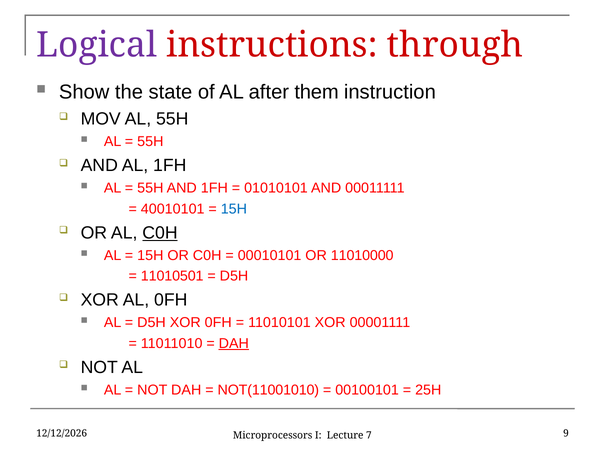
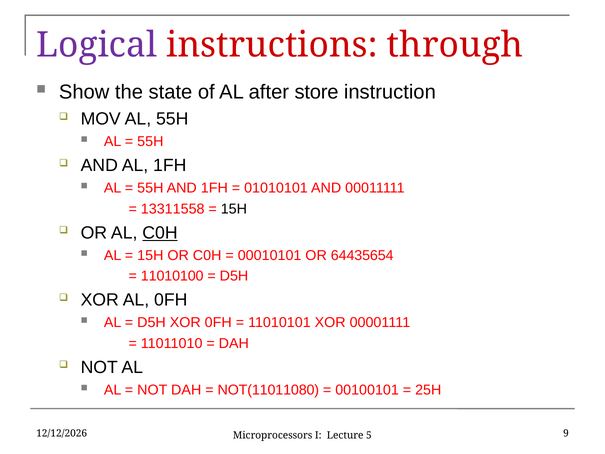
them: them -> store
40010101: 40010101 -> 13311558
15H at (234, 209) colour: blue -> black
11010000: 11010000 -> 64435654
11010501: 11010501 -> 11010100
DAH at (234, 343) underline: present -> none
NOT(11001010: NOT(11001010 -> NOT(11011080
7: 7 -> 5
